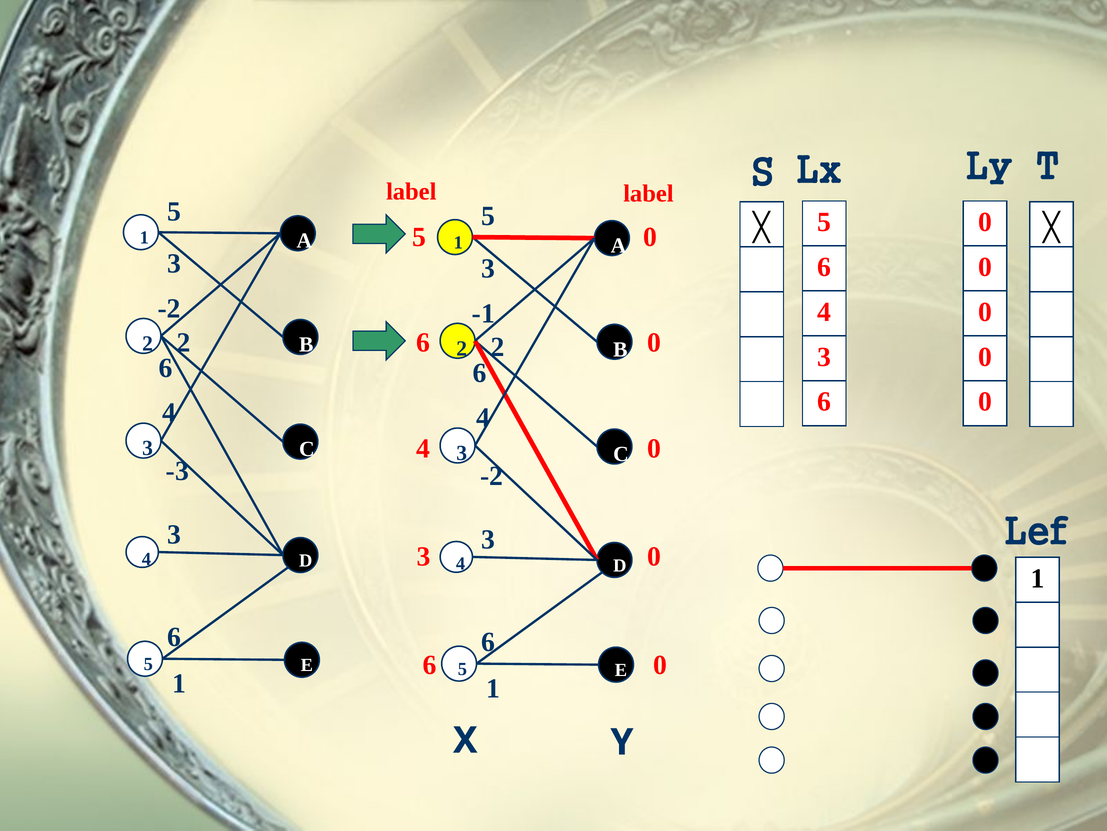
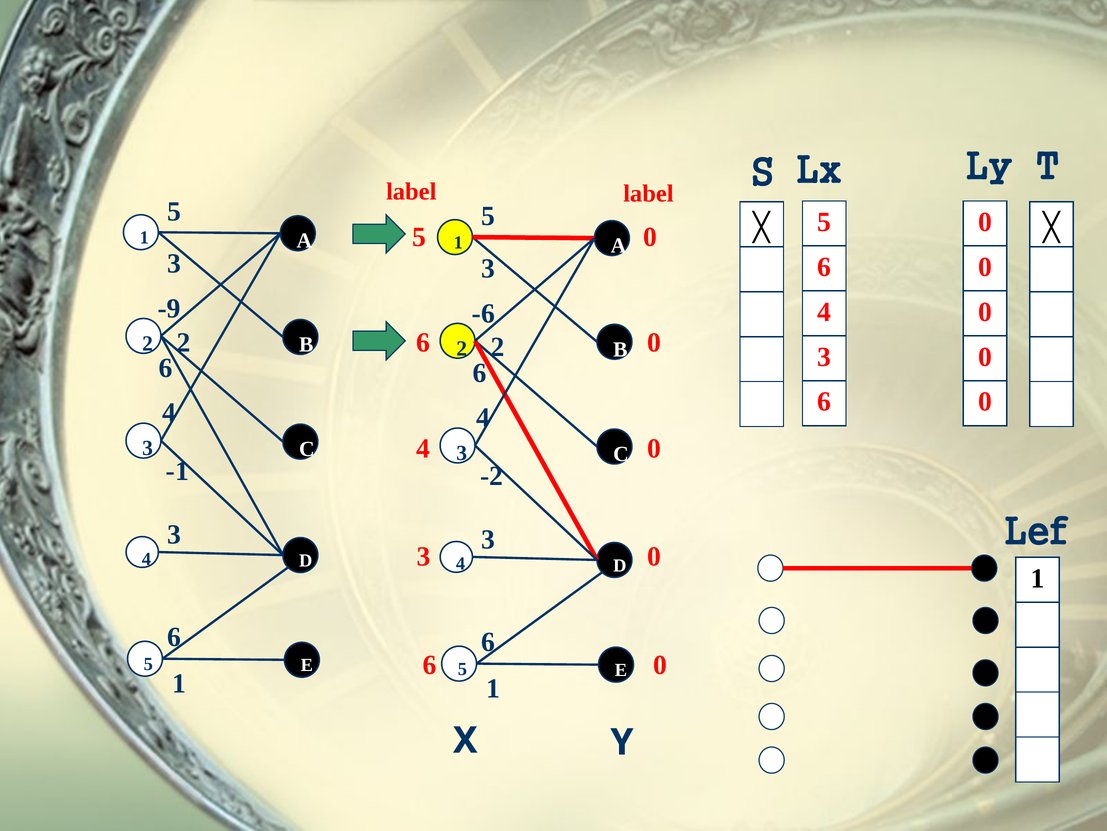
-2 at (169, 308): -2 -> -9
-1: -1 -> -6
-3: -3 -> -1
